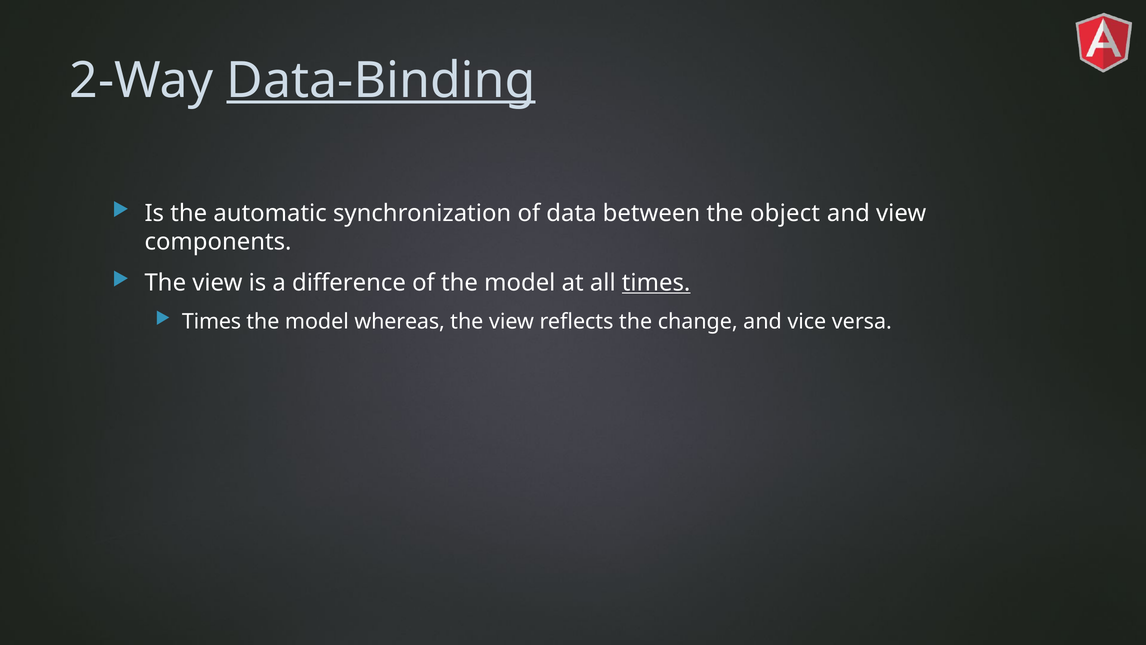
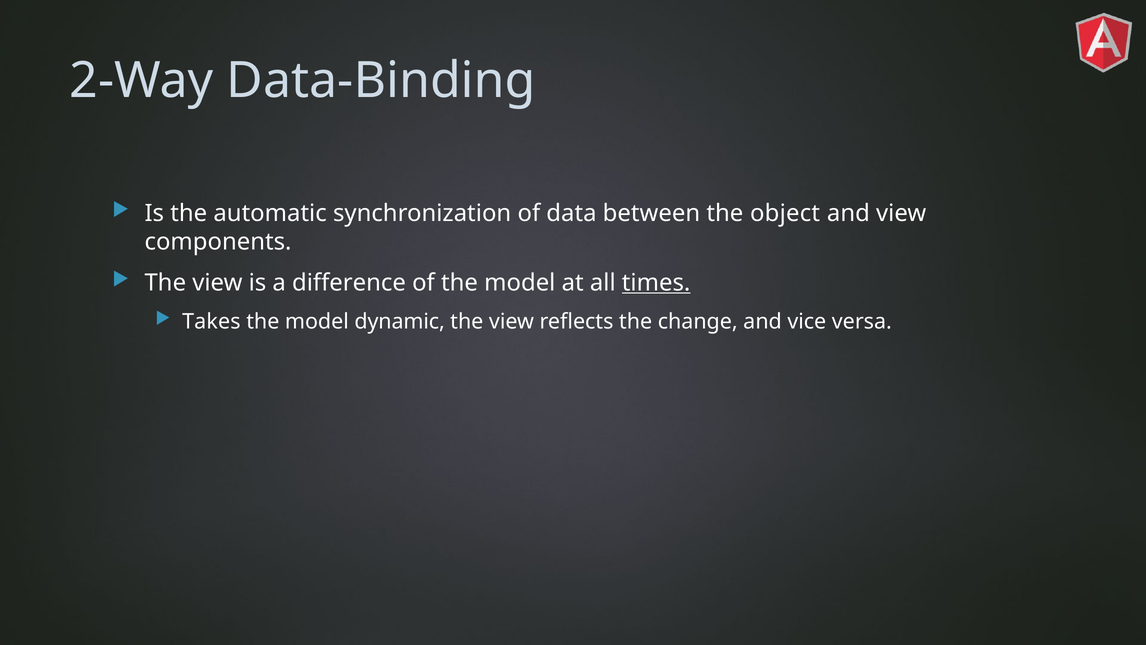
Data-Binding underline: present -> none
Times at (212, 322): Times -> Takes
whereas: whereas -> dynamic
